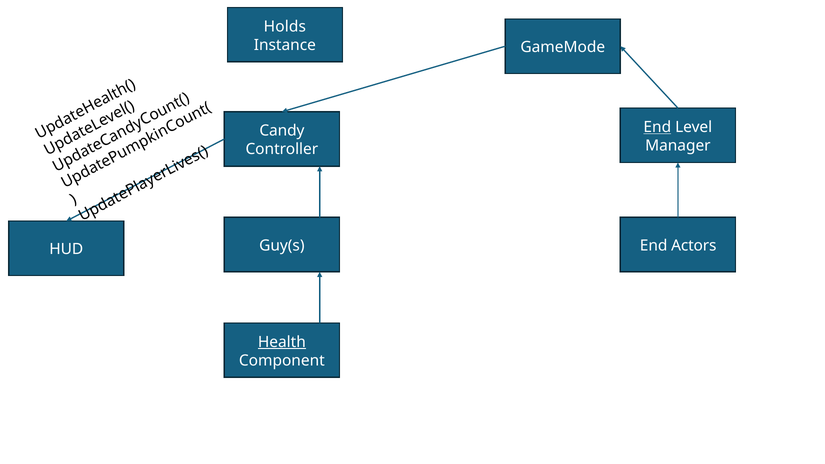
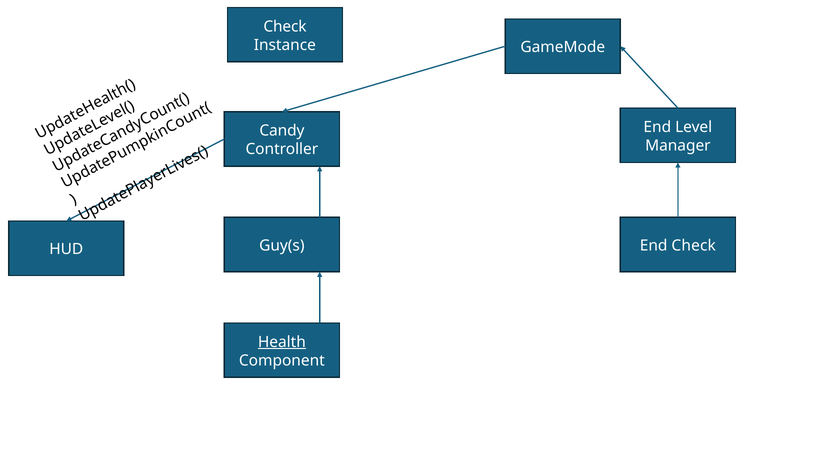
Holds at (285, 26): Holds -> Check
End at (657, 127) underline: present -> none
End Actors: Actors -> Check
